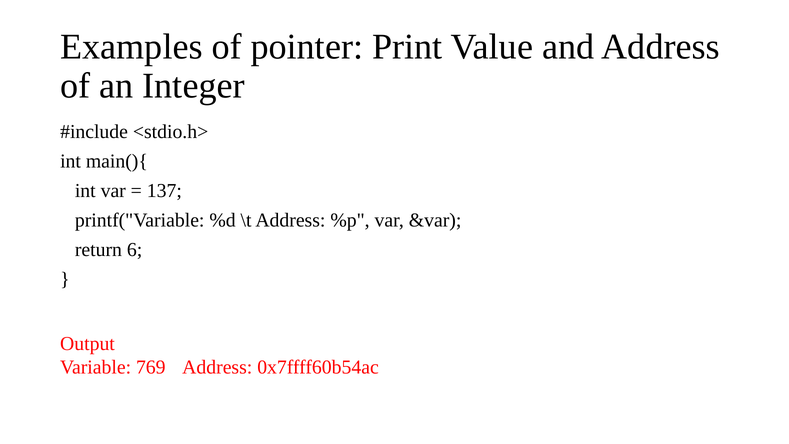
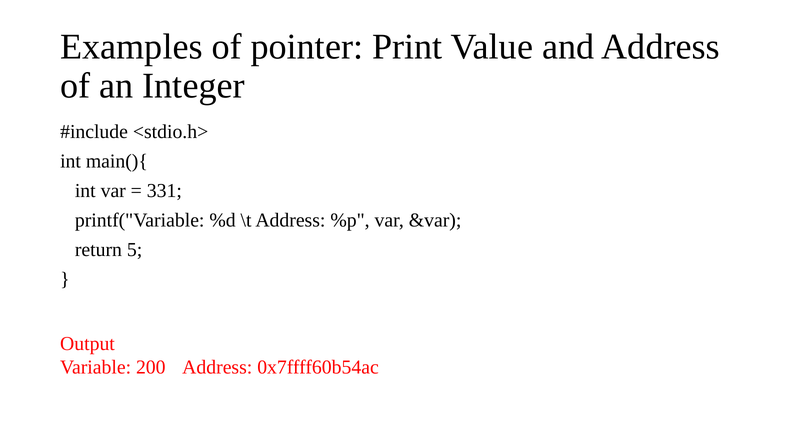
137: 137 -> 331
6: 6 -> 5
769: 769 -> 200
